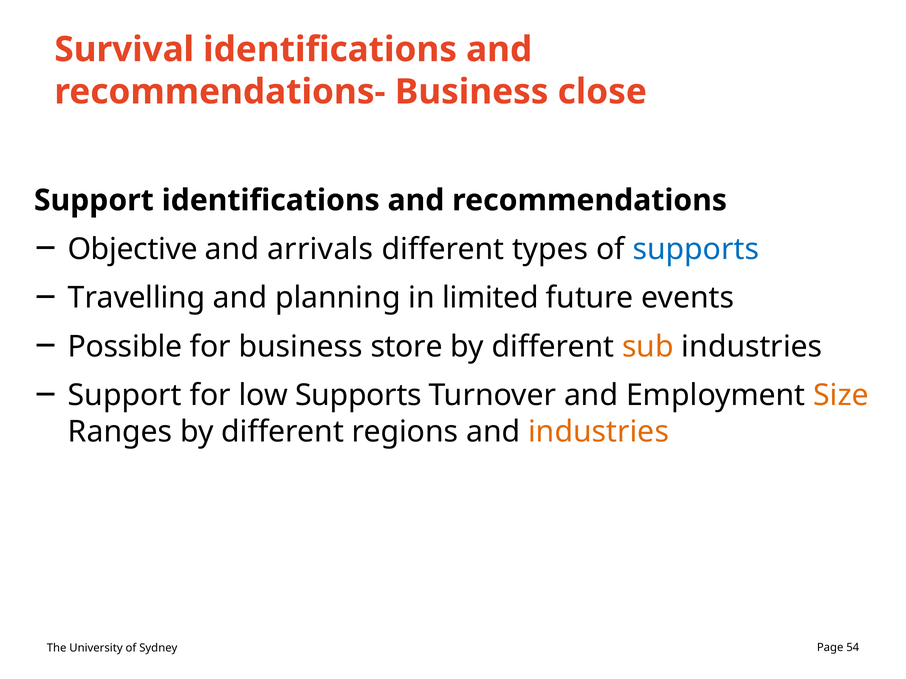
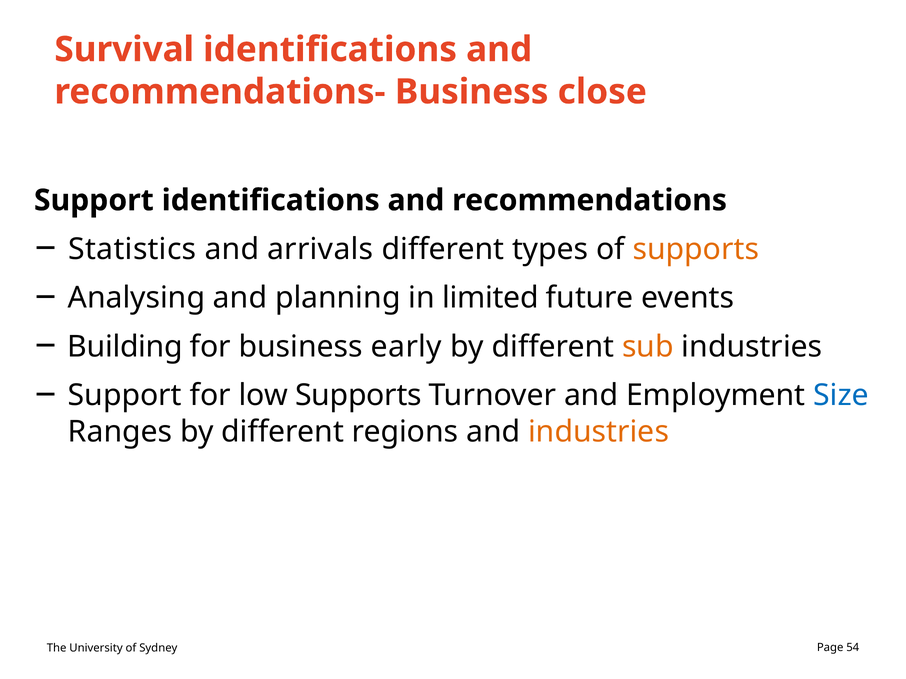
Objective: Objective -> Statistics
supports at (696, 249) colour: blue -> orange
Travelling: Travelling -> Analysing
Possible: Possible -> Building
store: store -> early
Size colour: orange -> blue
